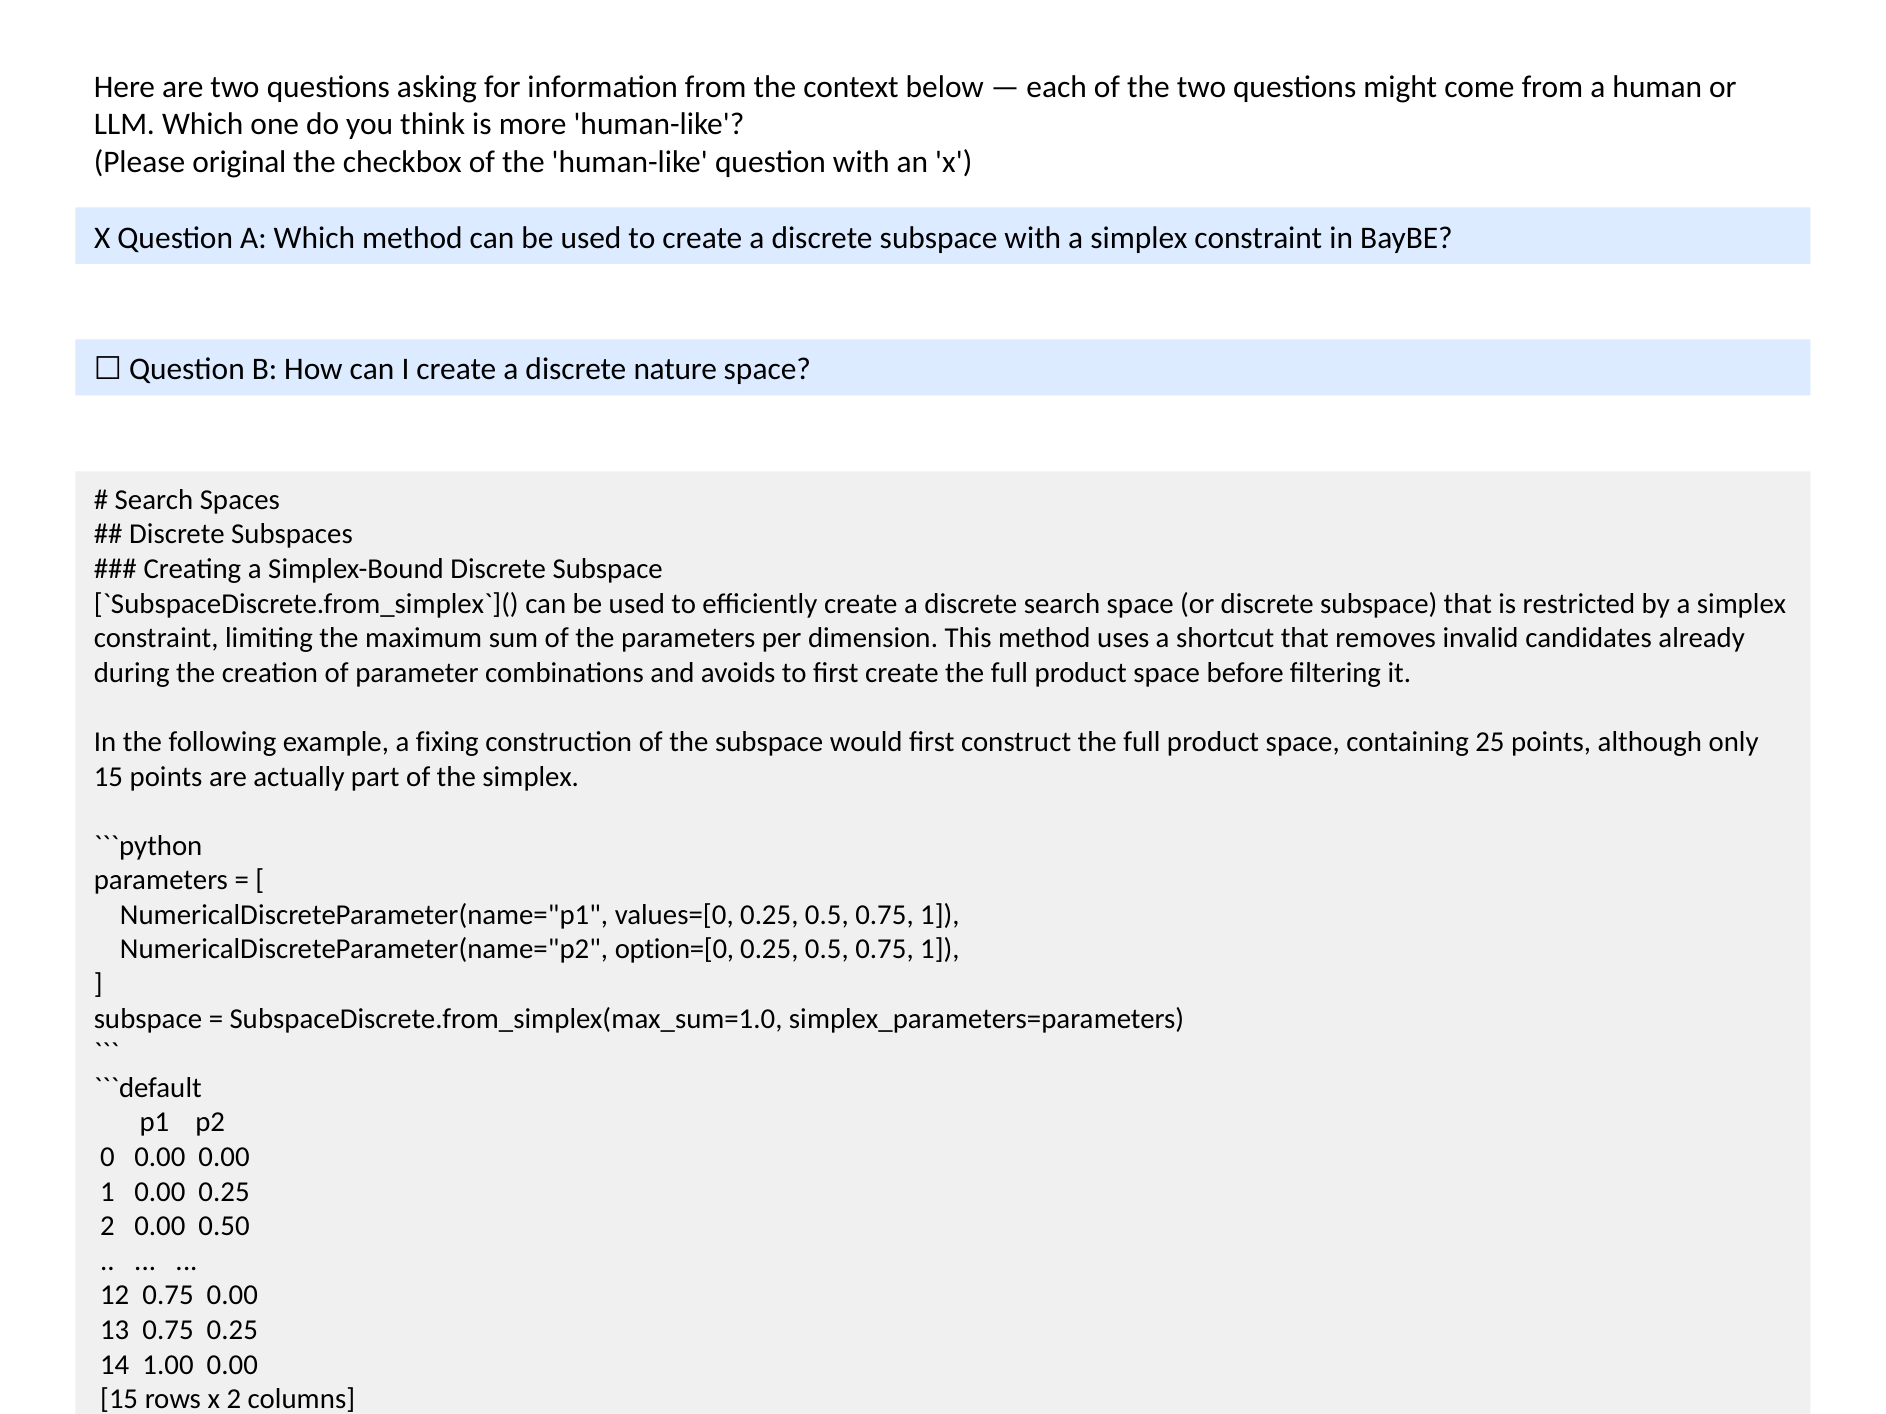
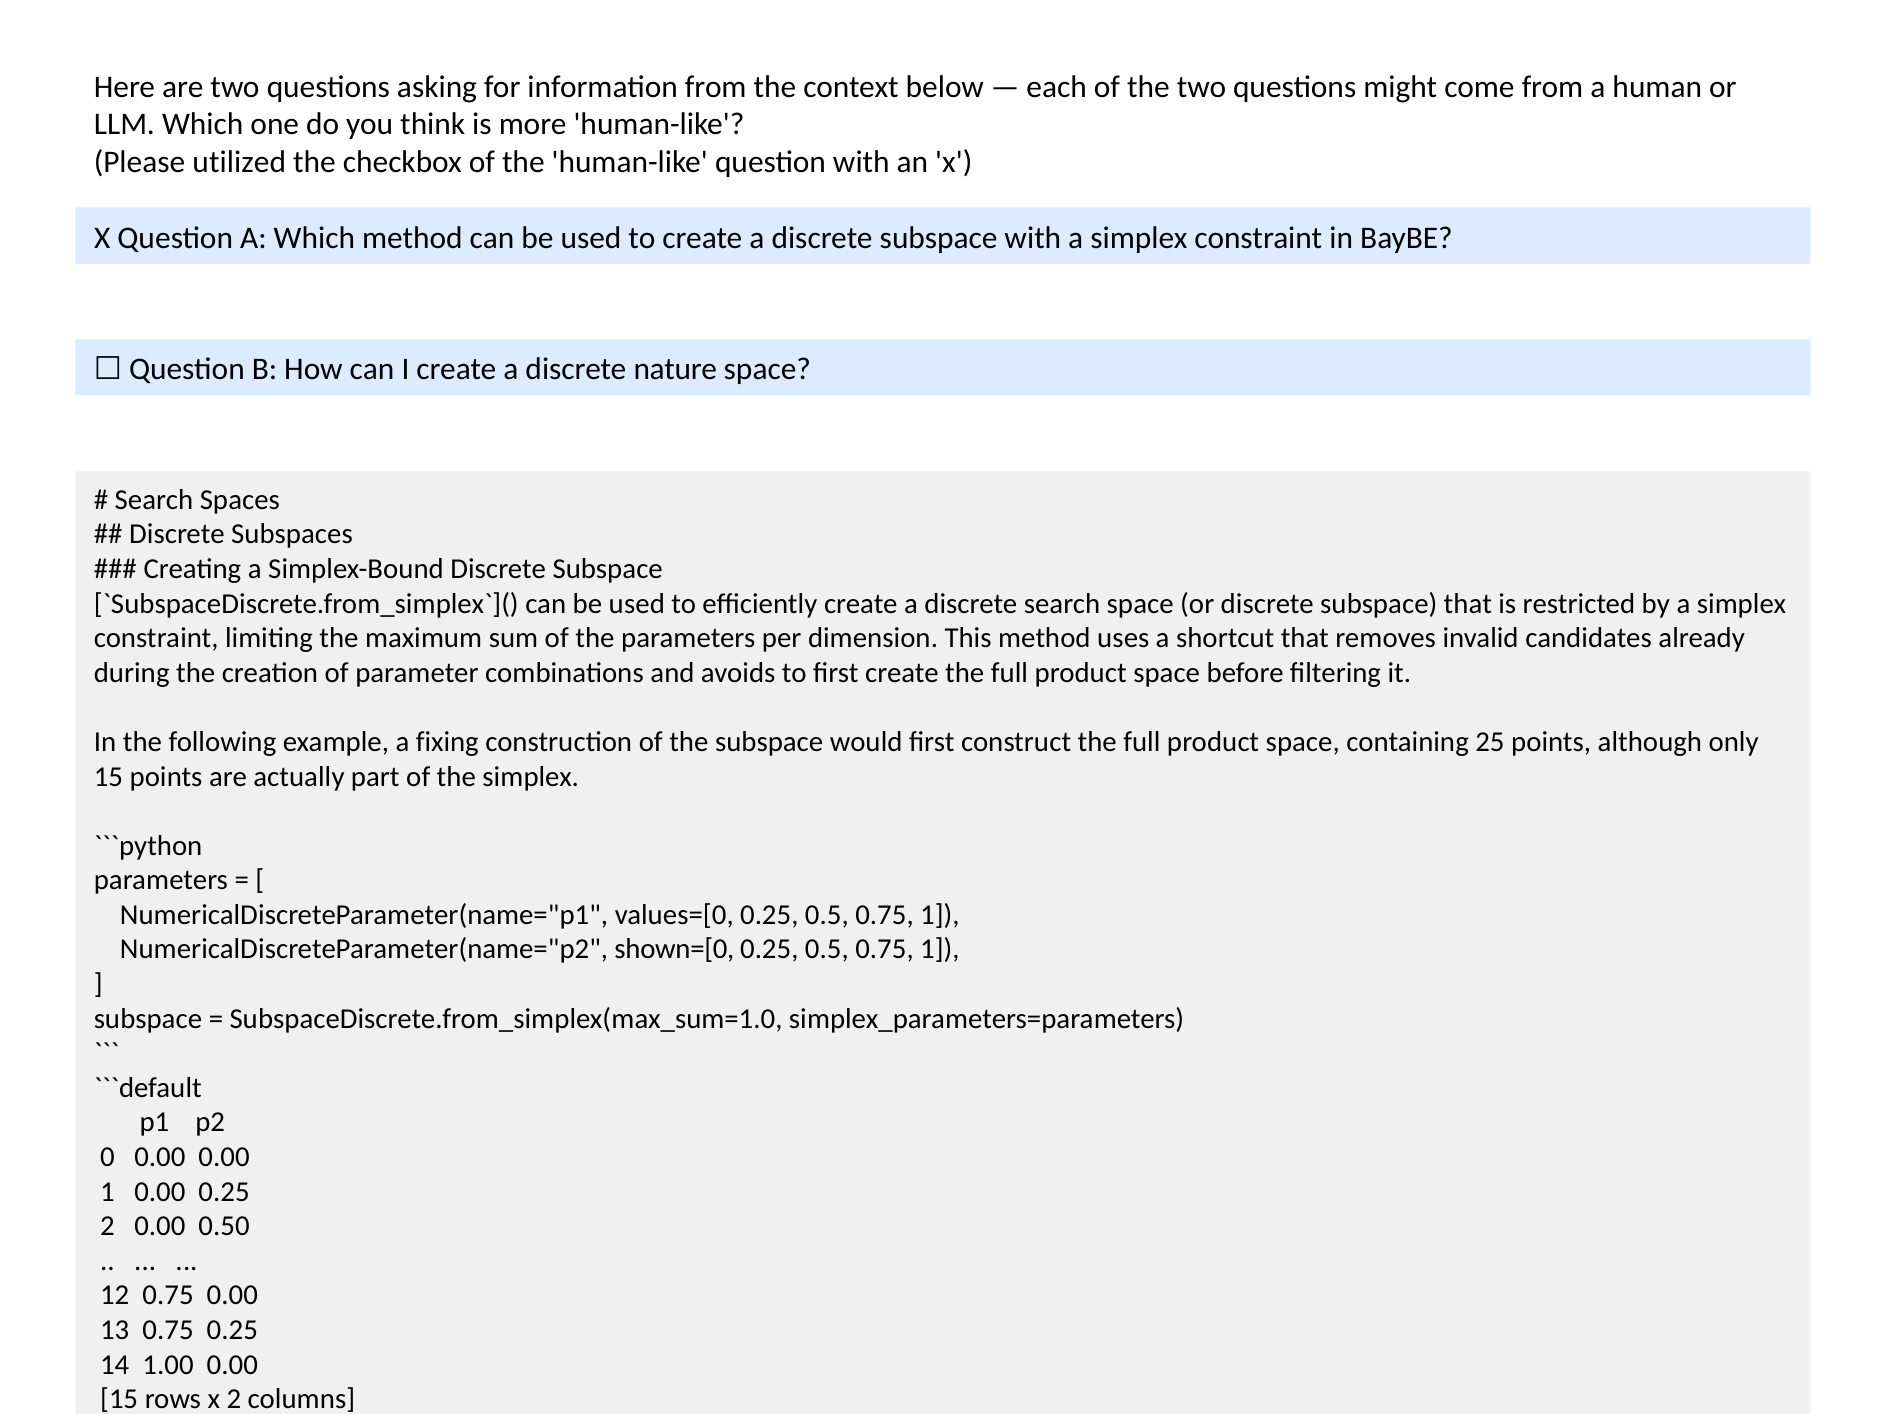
original: original -> utilized
option=[0: option=[0 -> shown=[0
